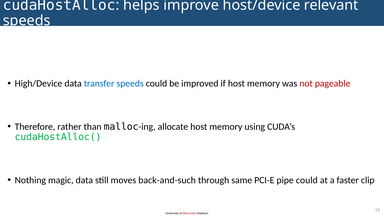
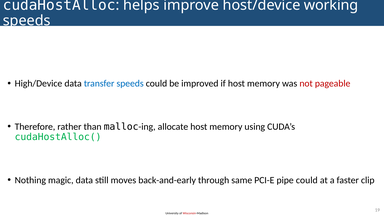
relevant: relevant -> working
back-and-such: back-and-such -> back-and-early
